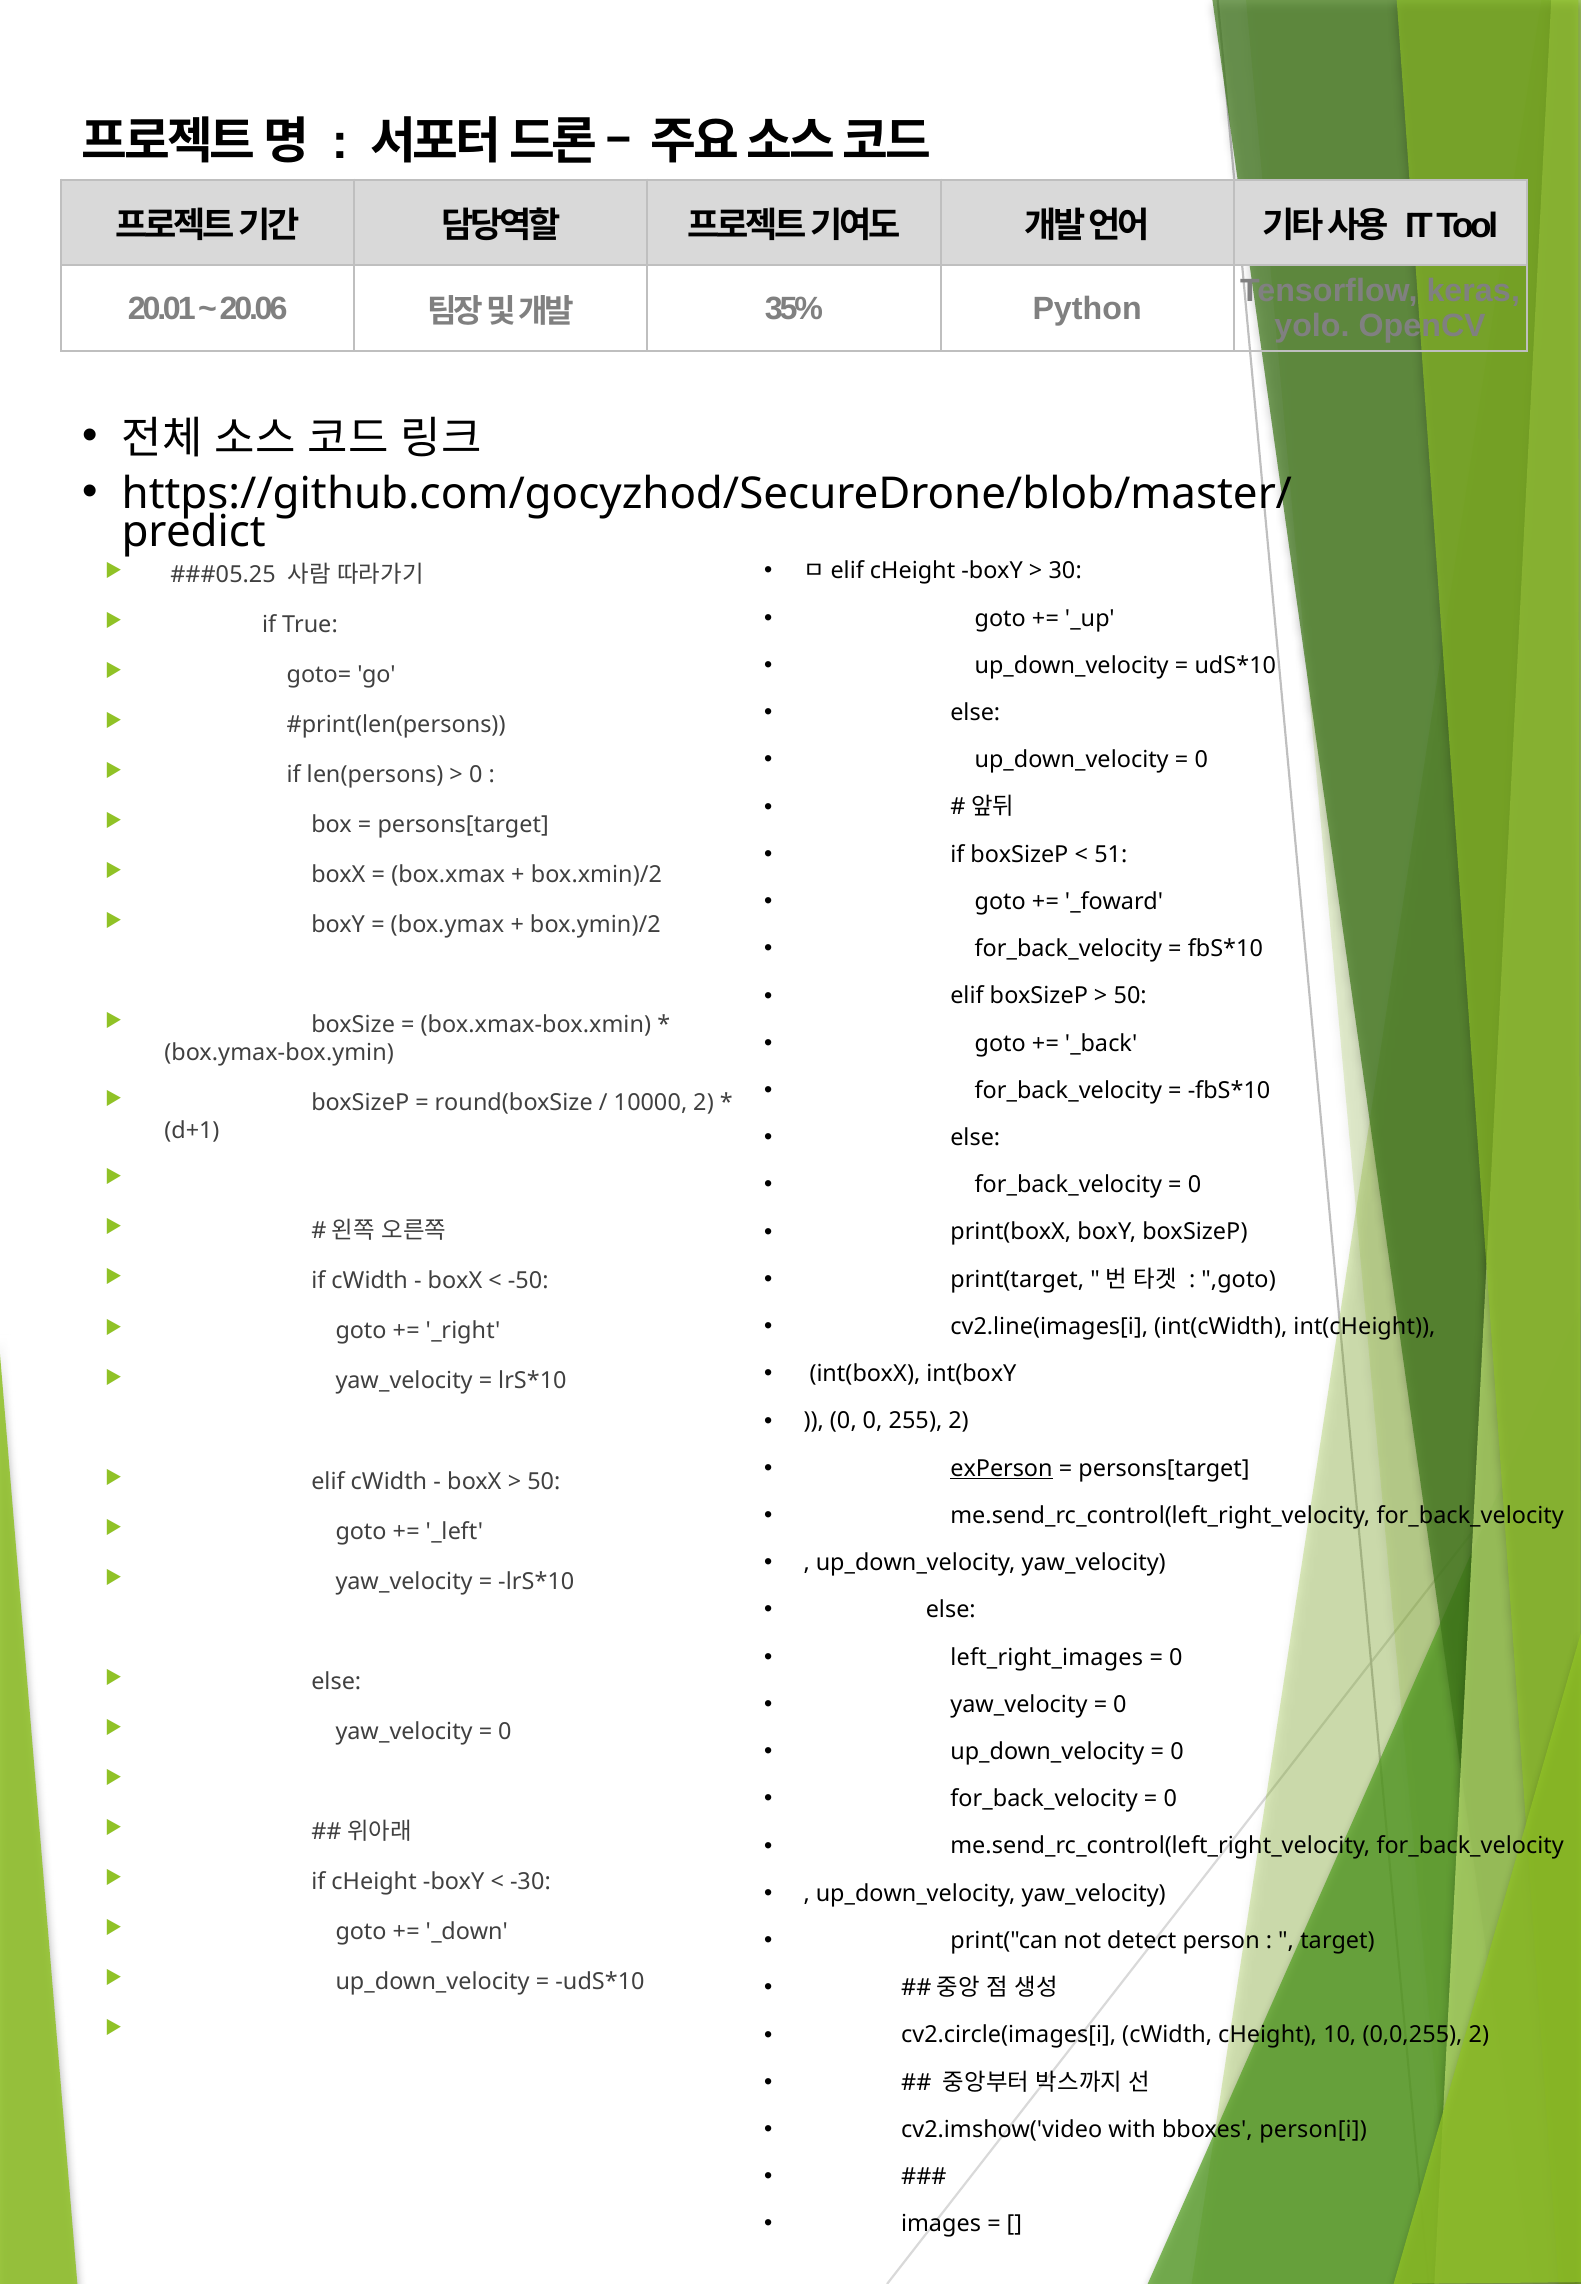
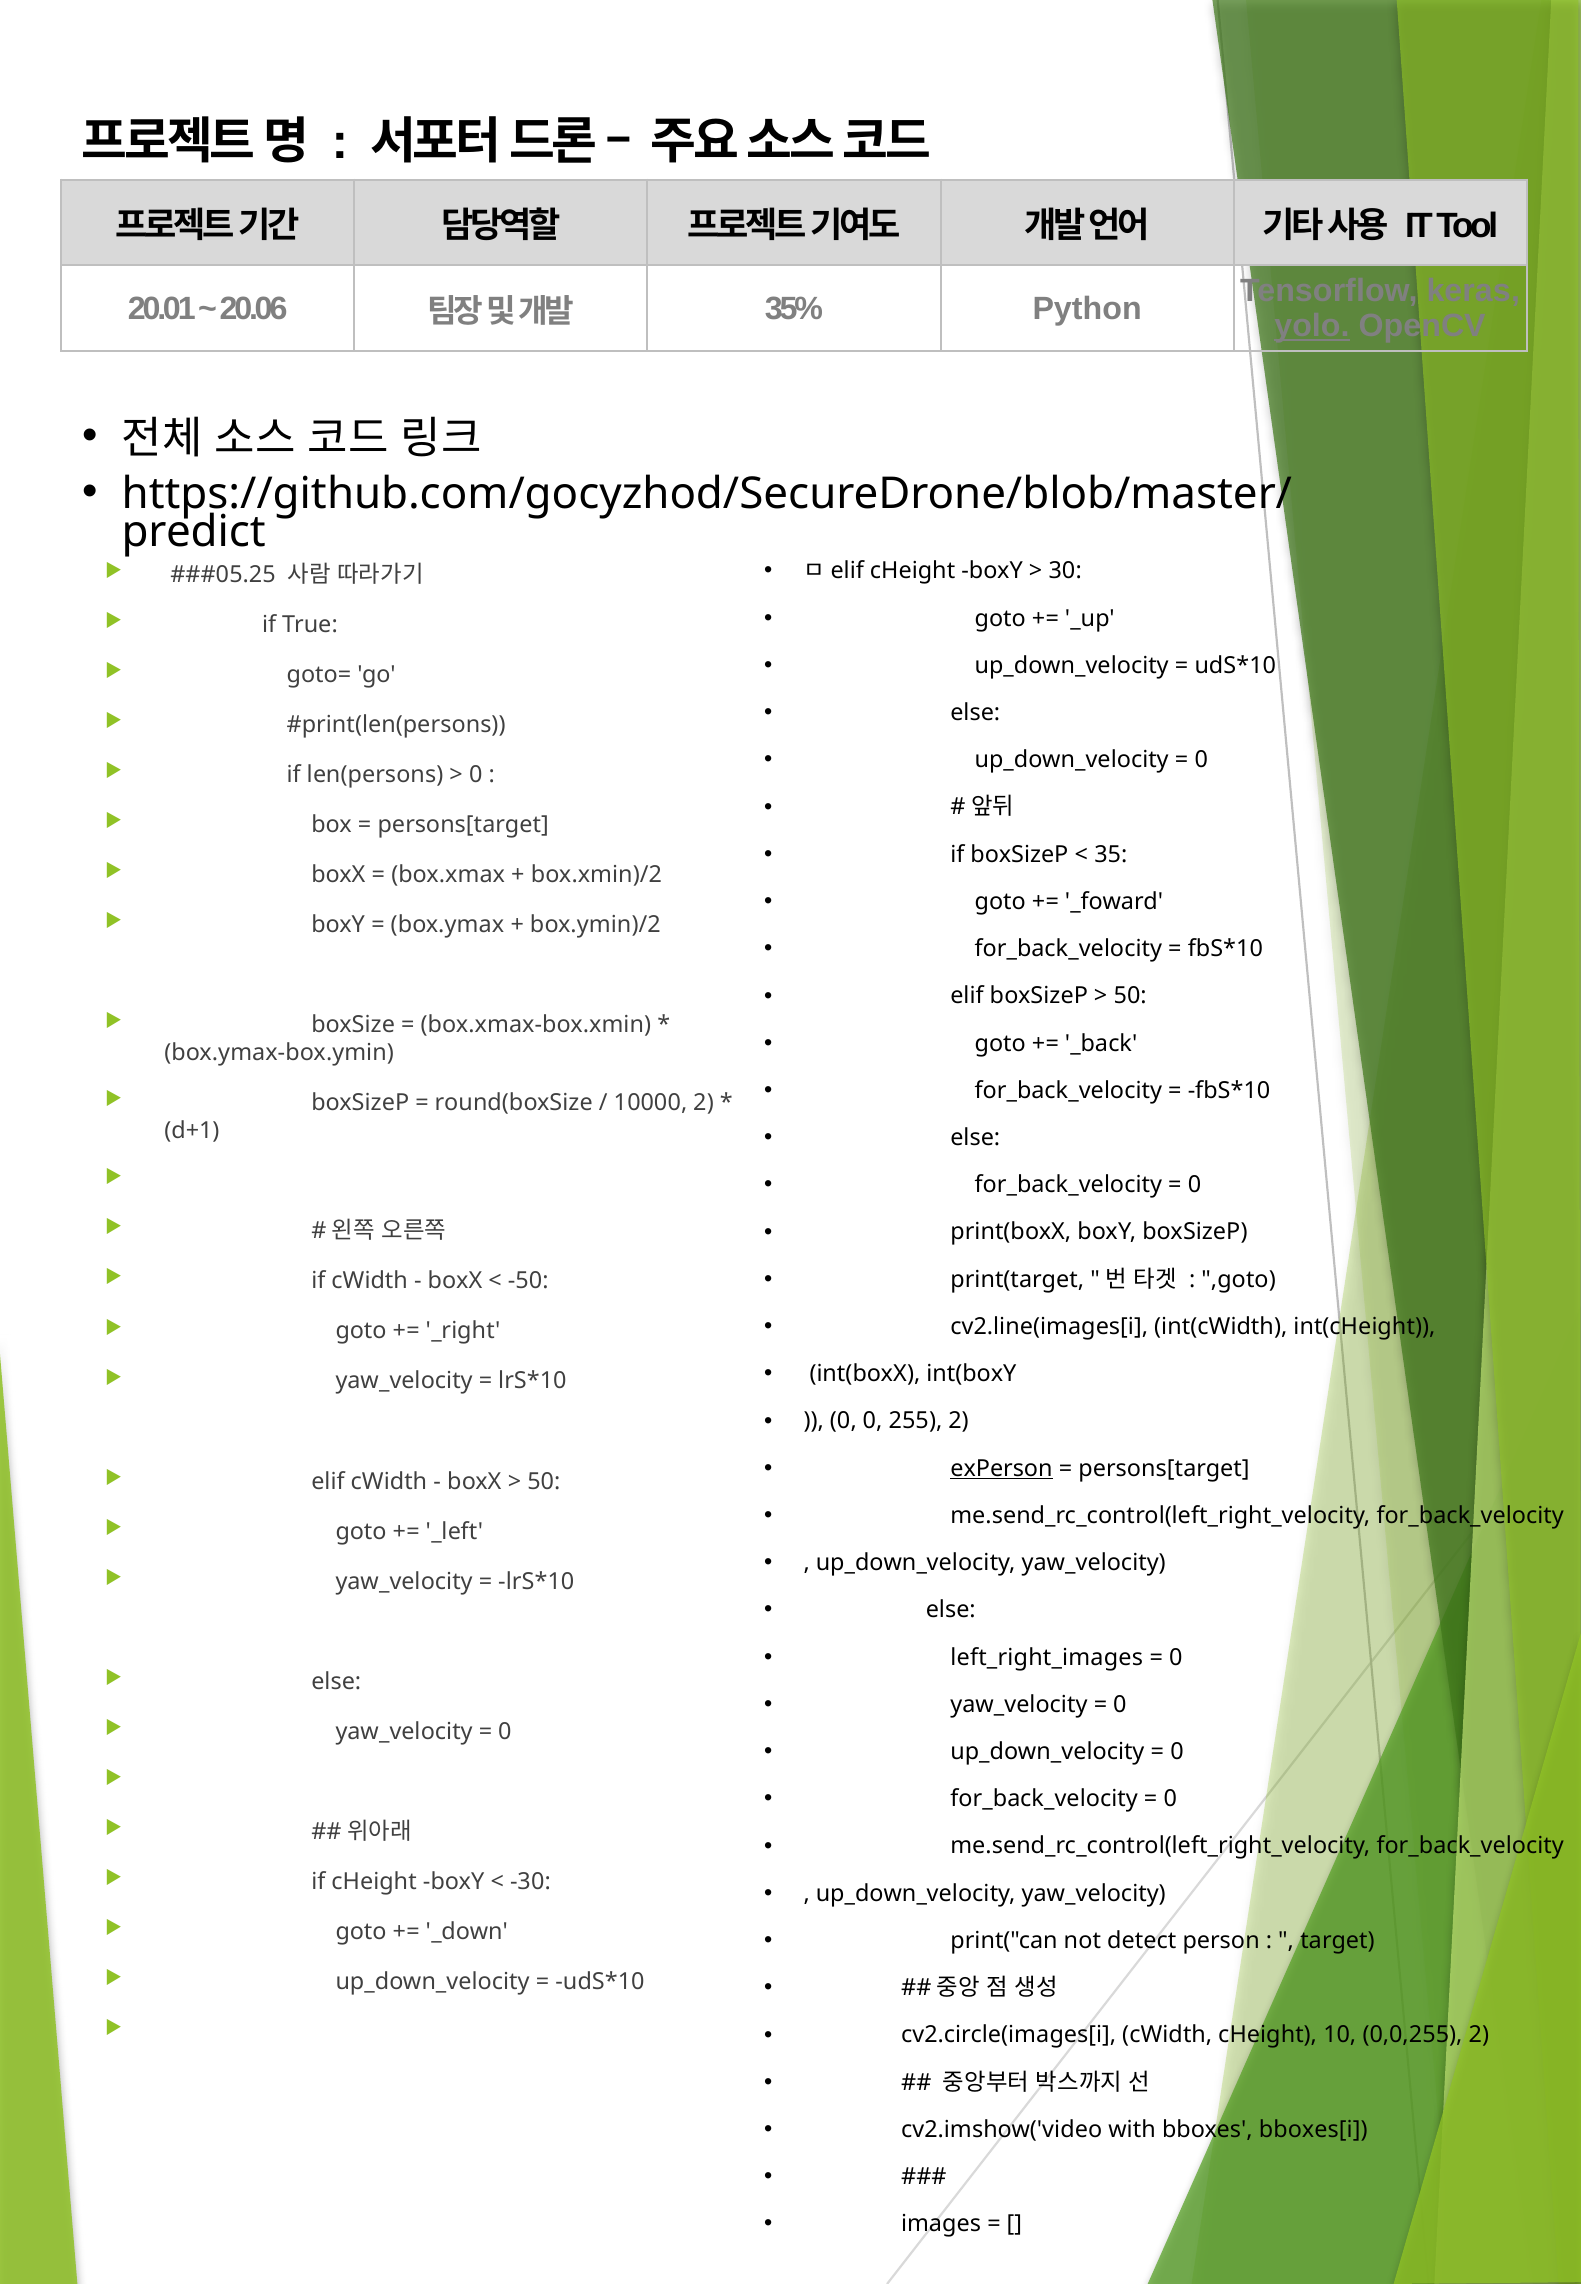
yolo underline: none -> present
51: 51 -> 35
person[i: person[i -> bboxes[i
